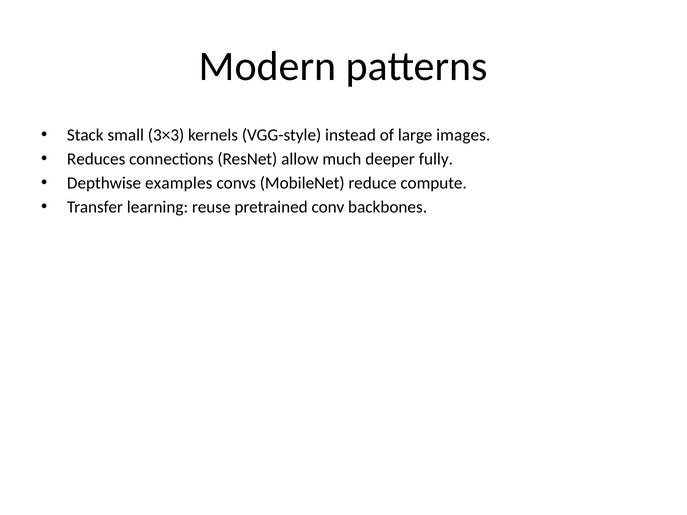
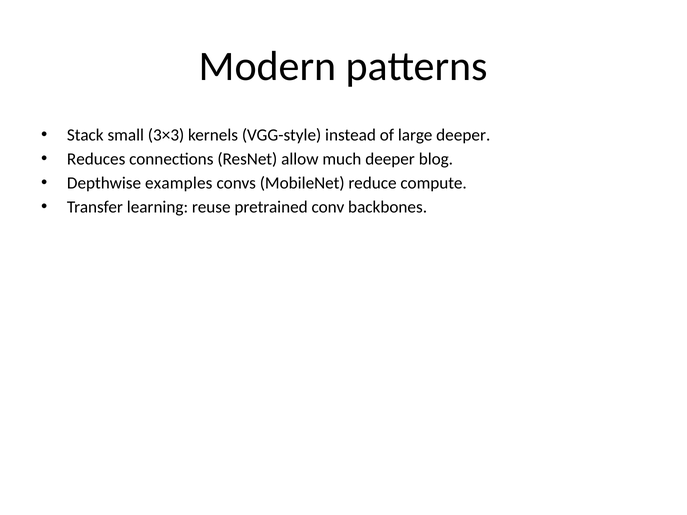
large images: images -> deeper
fully: fully -> blog
